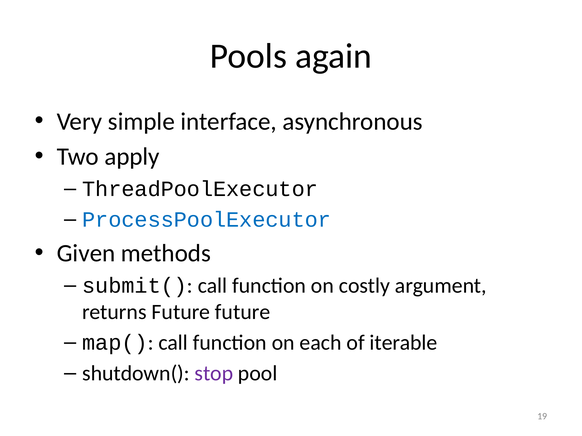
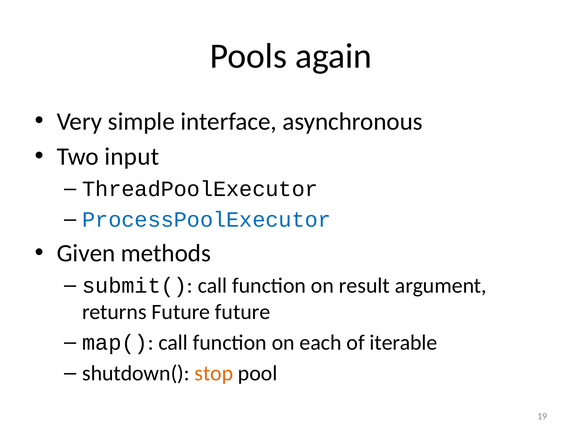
apply: apply -> input
costly: costly -> result
stop colour: purple -> orange
